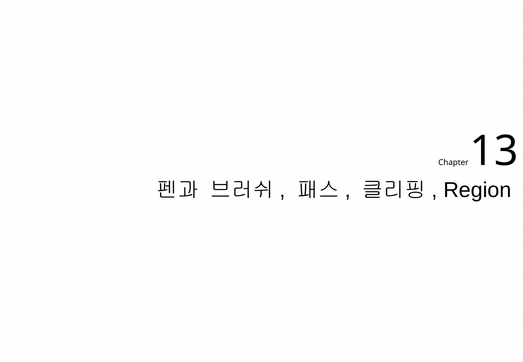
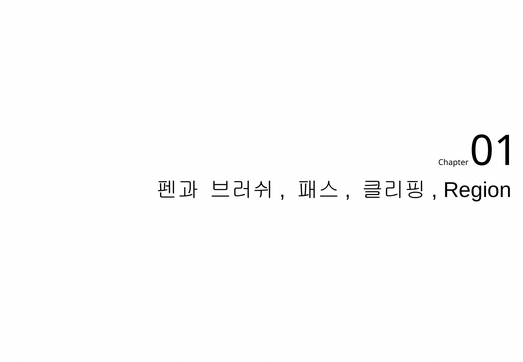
13: 13 -> 01
